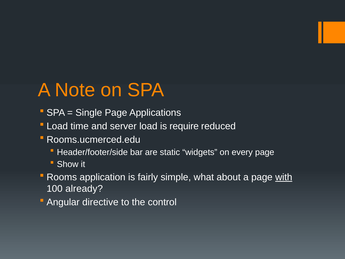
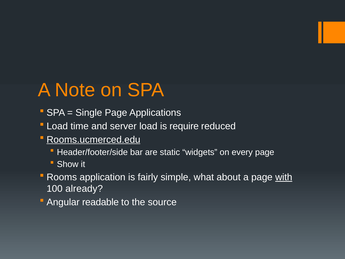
Rooms.ucmerced.edu underline: none -> present
directive: directive -> readable
control: control -> source
